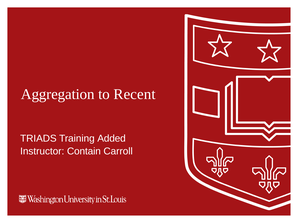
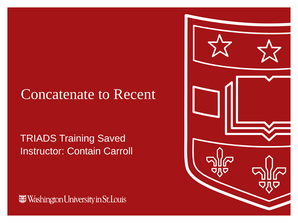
Aggregation: Aggregation -> Concatenate
Added: Added -> Saved
